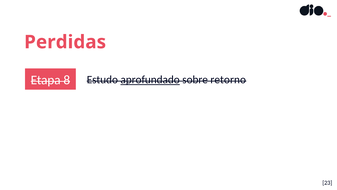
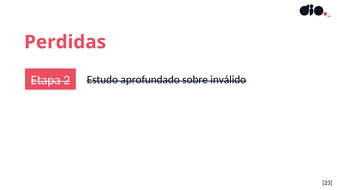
8: 8 -> 2
aprofundado underline: present -> none
retorno: retorno -> inválido
